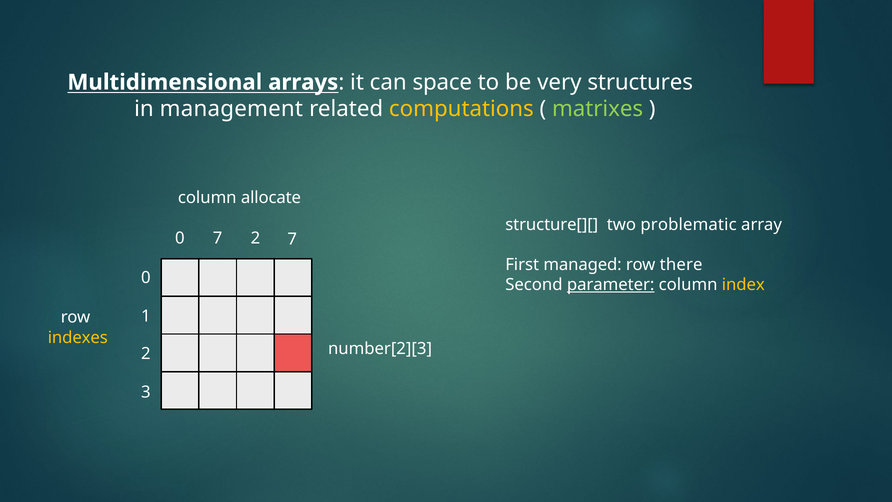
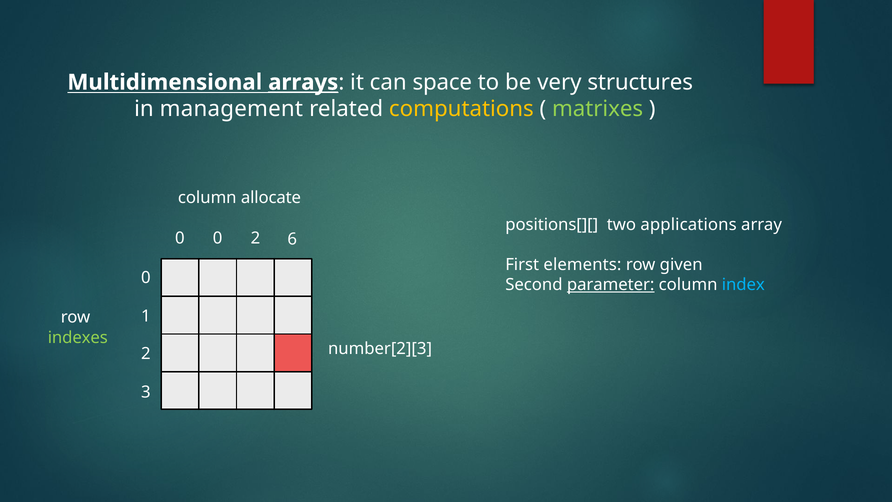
arrays underline: none -> present
structure[][: structure[][ -> positions[][
problematic: problematic -> applications
0 7: 7 -> 0
2 7: 7 -> 6
managed: managed -> elements
there: there -> given
index colour: yellow -> light blue
indexes colour: yellow -> light green
